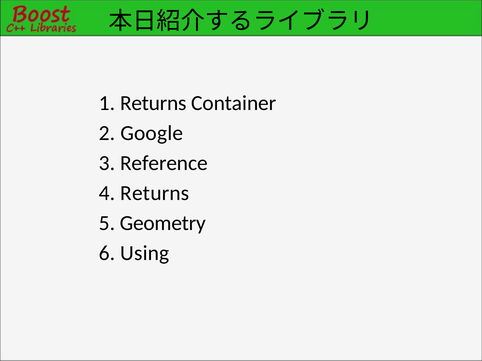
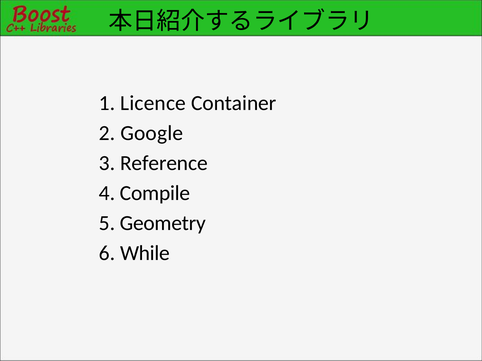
1 Returns: Returns -> Licence
4 Returns: Returns -> Compile
Using: Using -> While
